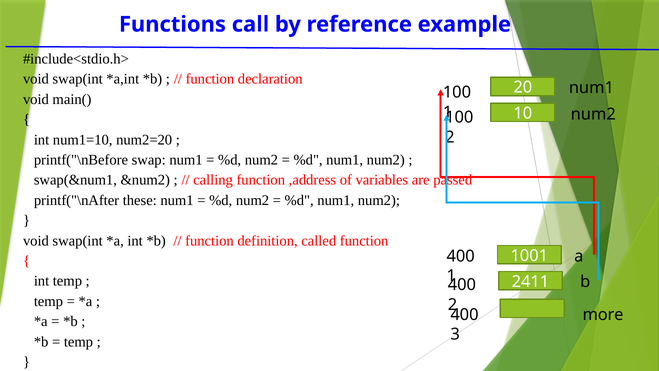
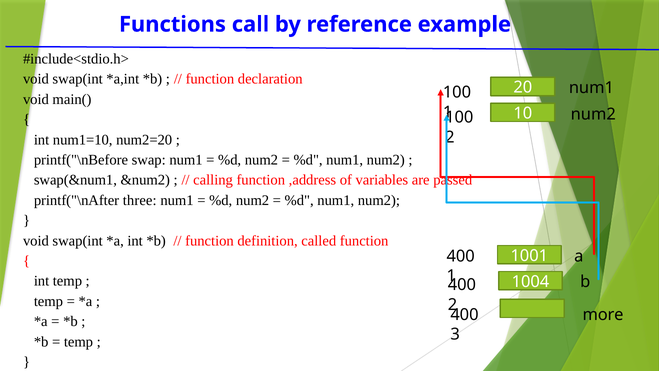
these: these -> three
2411: 2411 -> 1004
